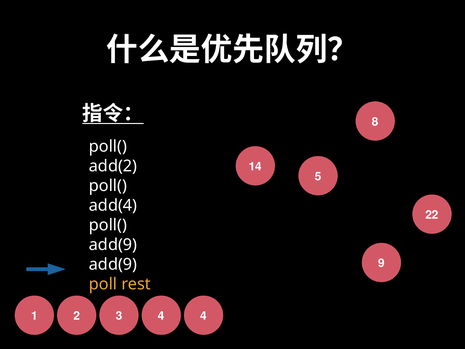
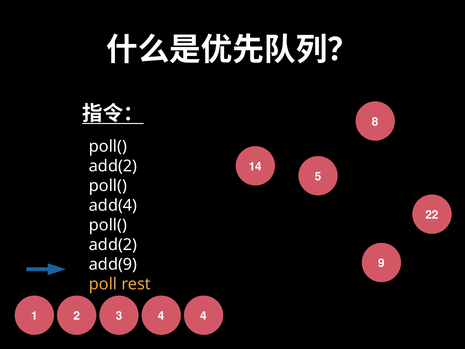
add(9 at (113, 245): add(9 -> add(2
